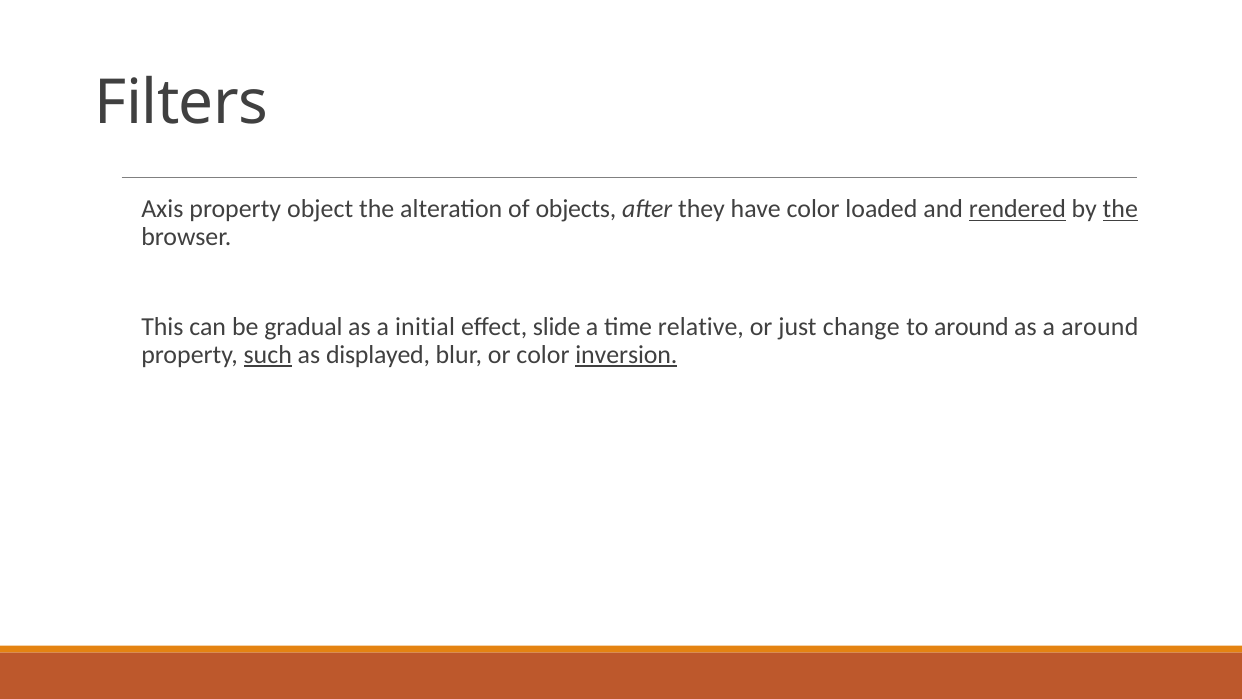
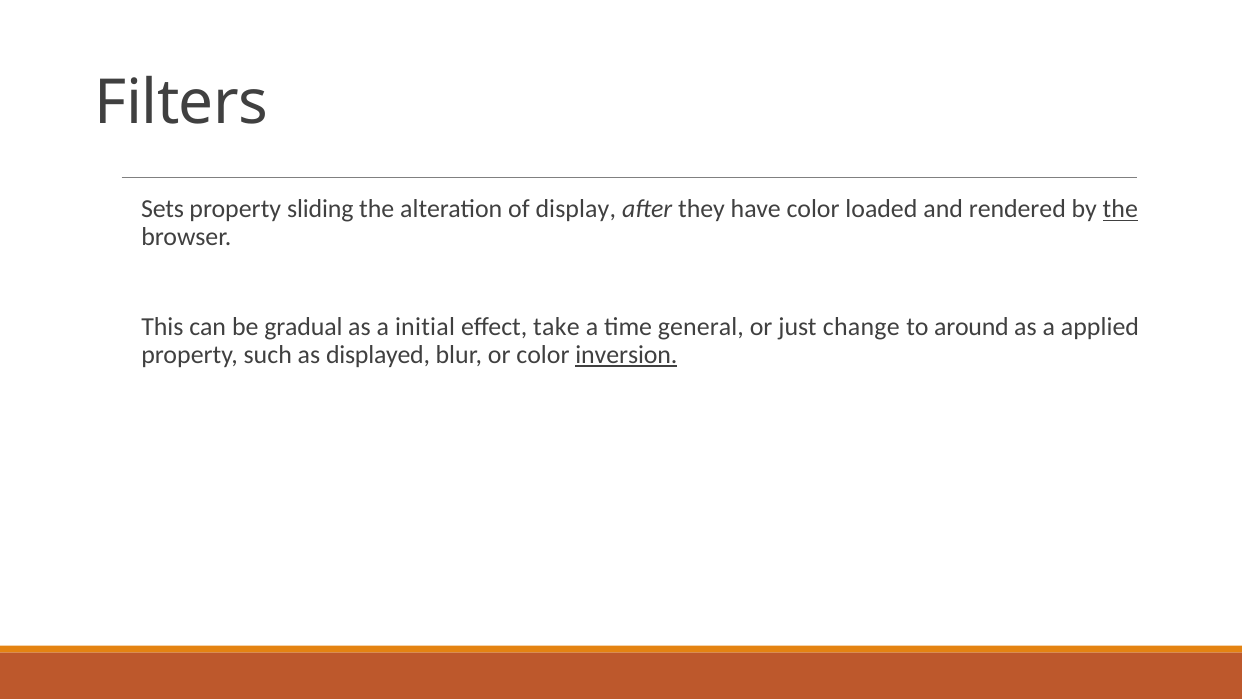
Axis: Axis -> Sets
object: object -> sliding
objects: objects -> display
rendered underline: present -> none
slide: slide -> take
relative: relative -> general
a around: around -> applied
such underline: present -> none
